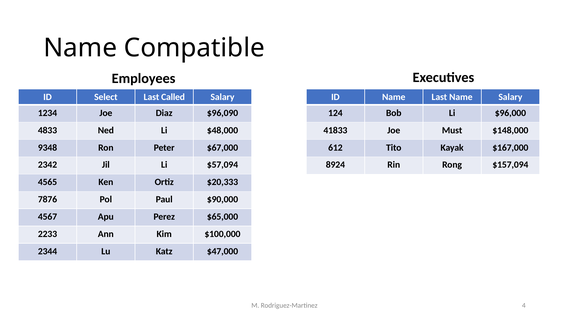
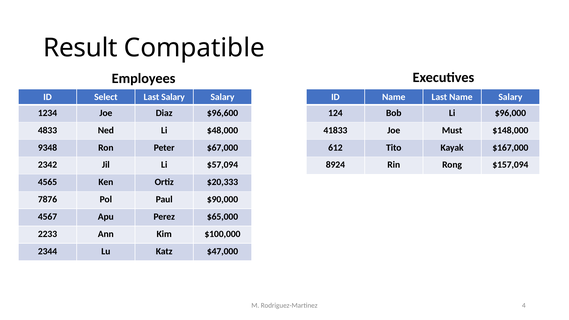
Name at (80, 48): Name -> Result
Last Called: Called -> Salary
$96,090: $96,090 -> $96,600
